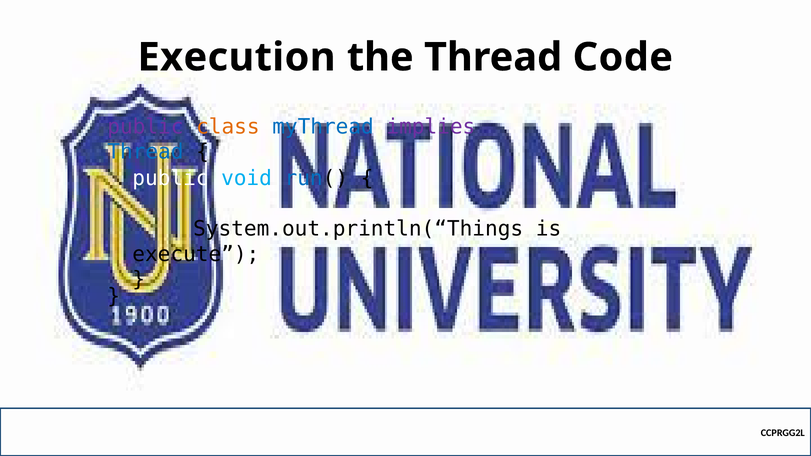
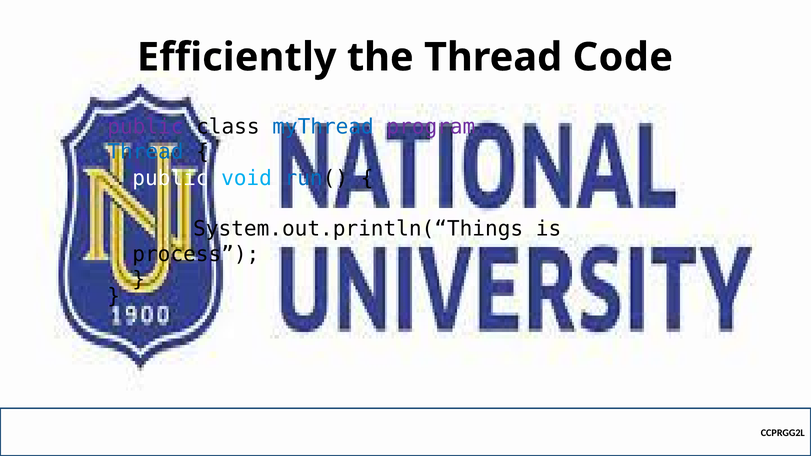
Execution: Execution -> Efficiently
class colour: orange -> black
implies: implies -> program
execute: execute -> process
